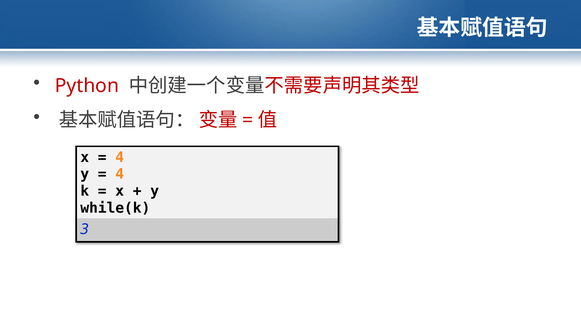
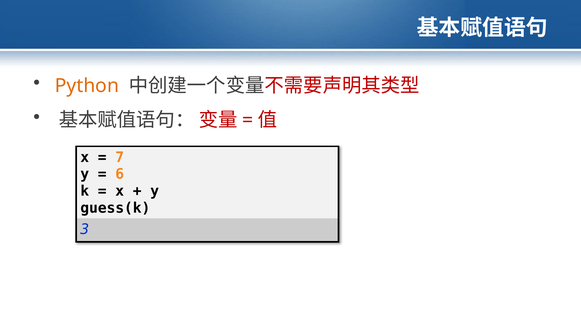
Python colour: red -> orange
4 at (120, 157): 4 -> 7
4 at (120, 174): 4 -> 6
while(k: while(k -> guess(k
